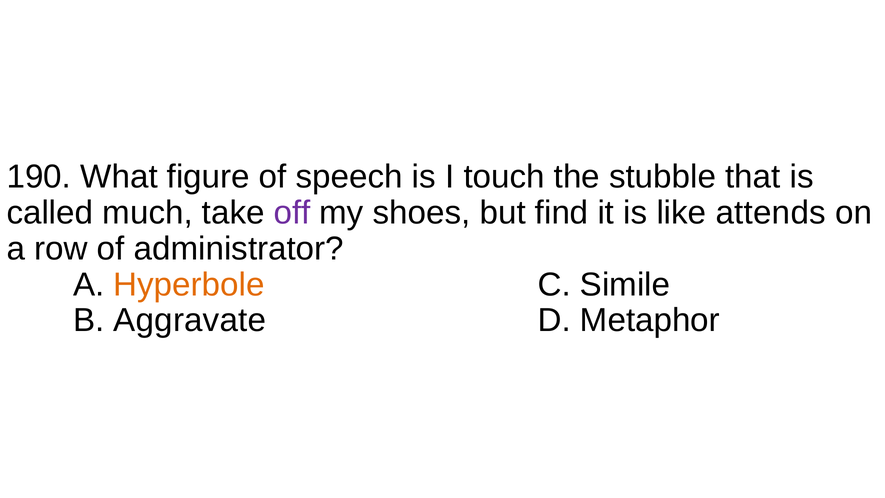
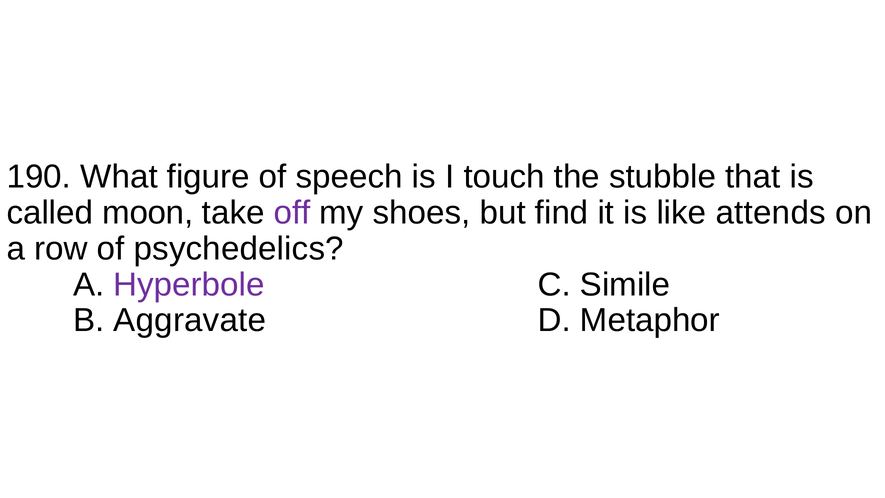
much: much -> moon
administrator: administrator -> psychedelics
Hyperbole colour: orange -> purple
